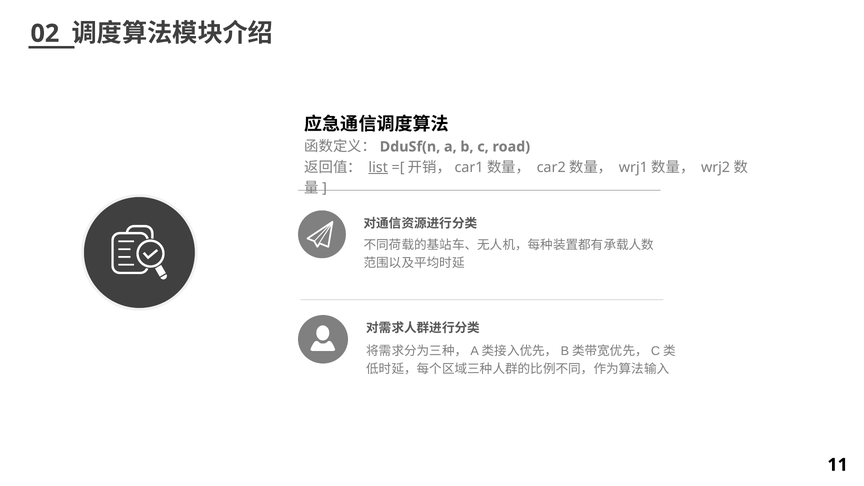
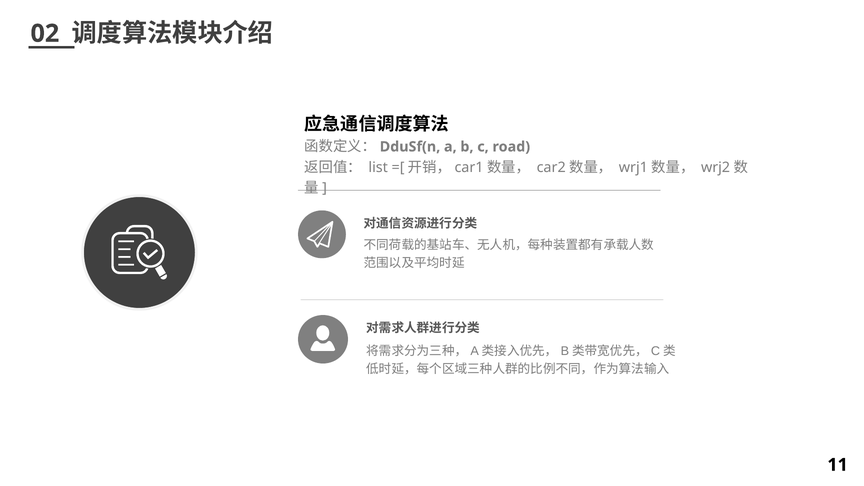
list underline: present -> none
